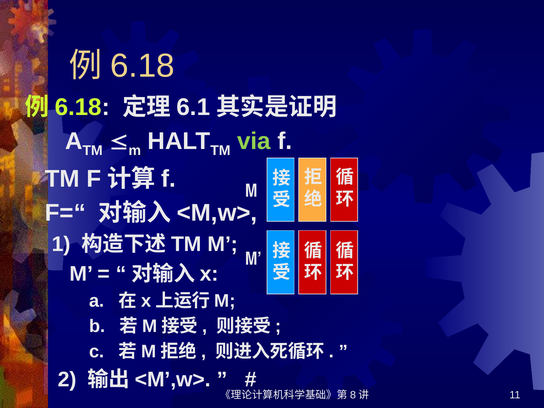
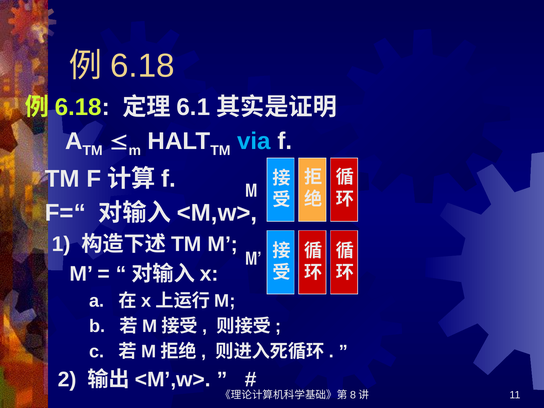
via colour: light green -> light blue
